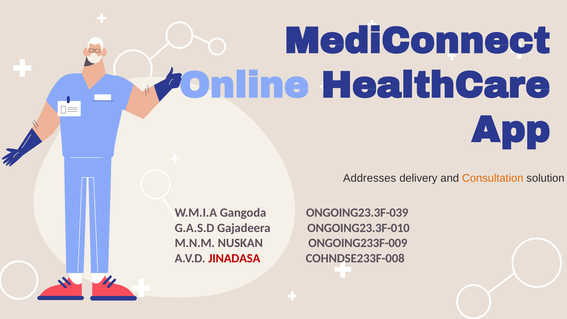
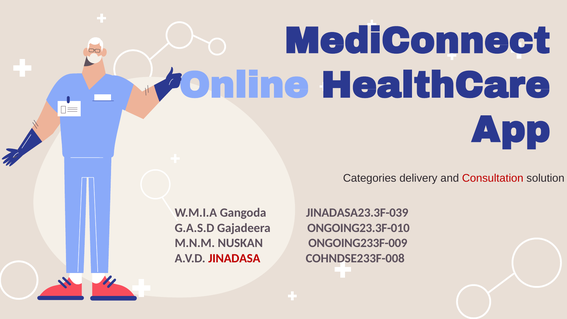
Addresses: Addresses -> Categories
Consultation colour: orange -> red
ONGOING23.3F-039: ONGOING23.3F-039 -> JINADASA23.3F-039
